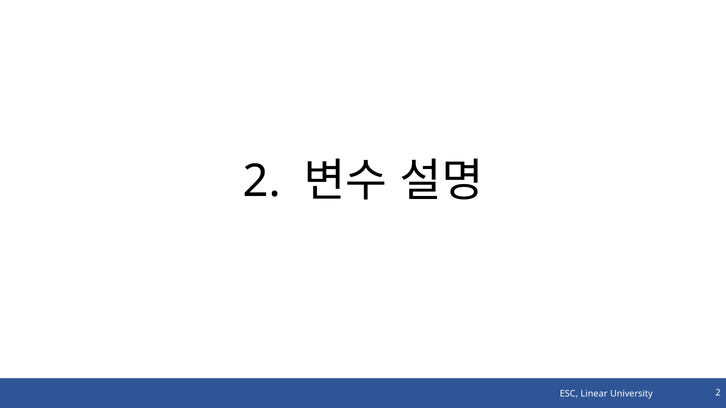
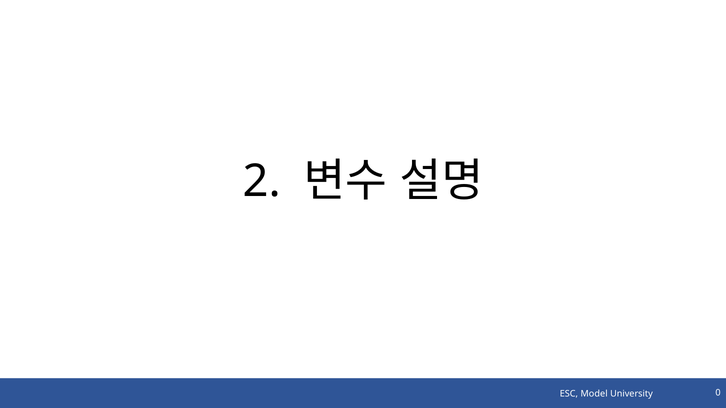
Linear: Linear -> Model
University 2: 2 -> 0
